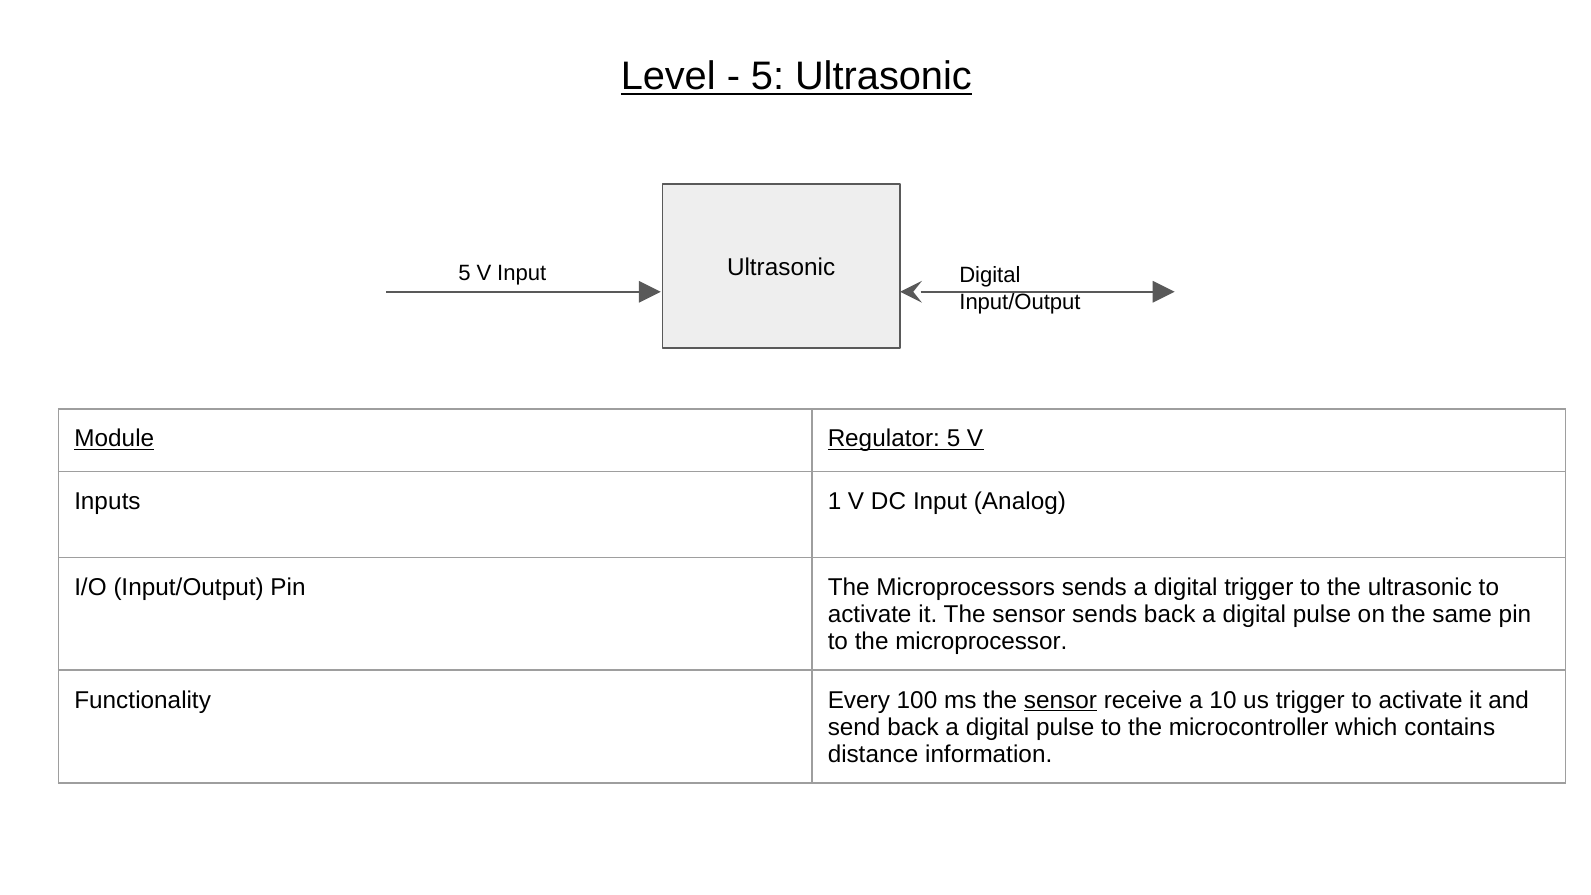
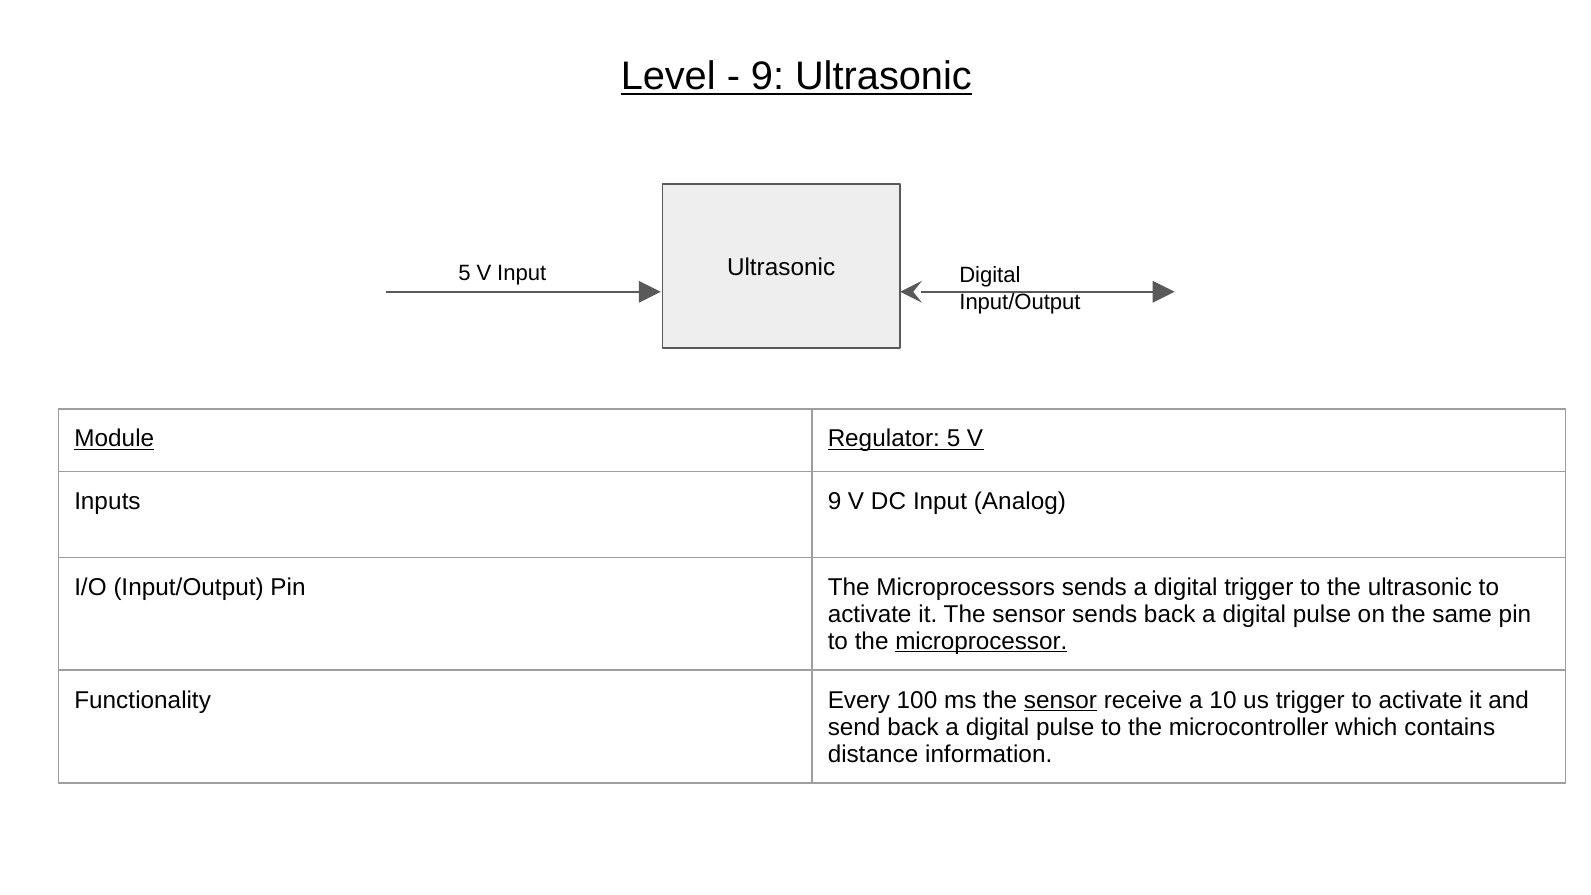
5 at (767, 76): 5 -> 9
Inputs 1: 1 -> 9
microprocessor underline: none -> present
